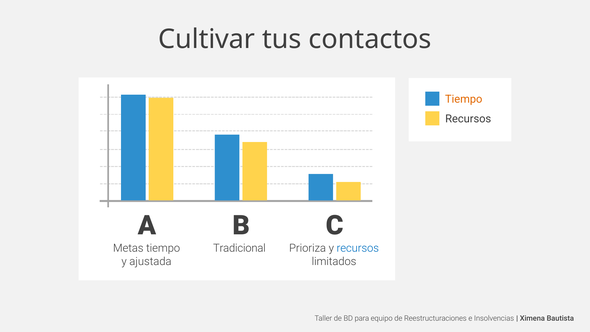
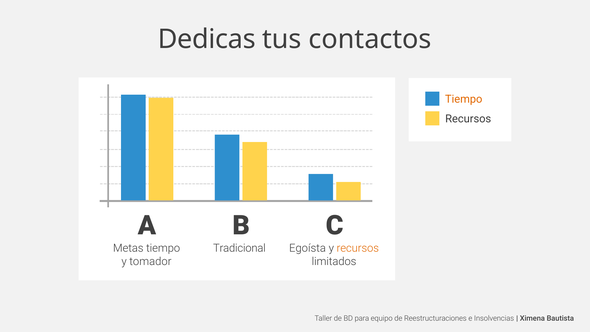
Cultivar: Cultivar -> Dedicas
Prioriza: Prioriza -> Egoísta
recursos at (358, 248) colour: blue -> orange
ajustada: ajustada -> tomador
